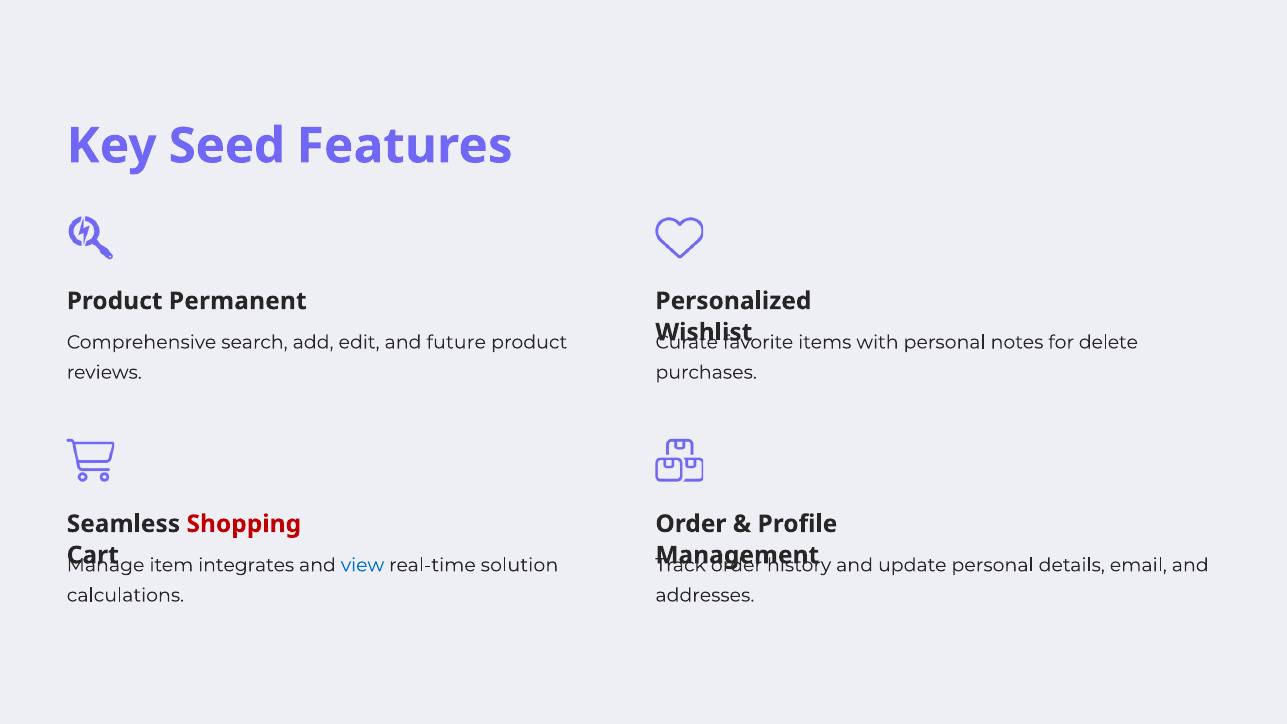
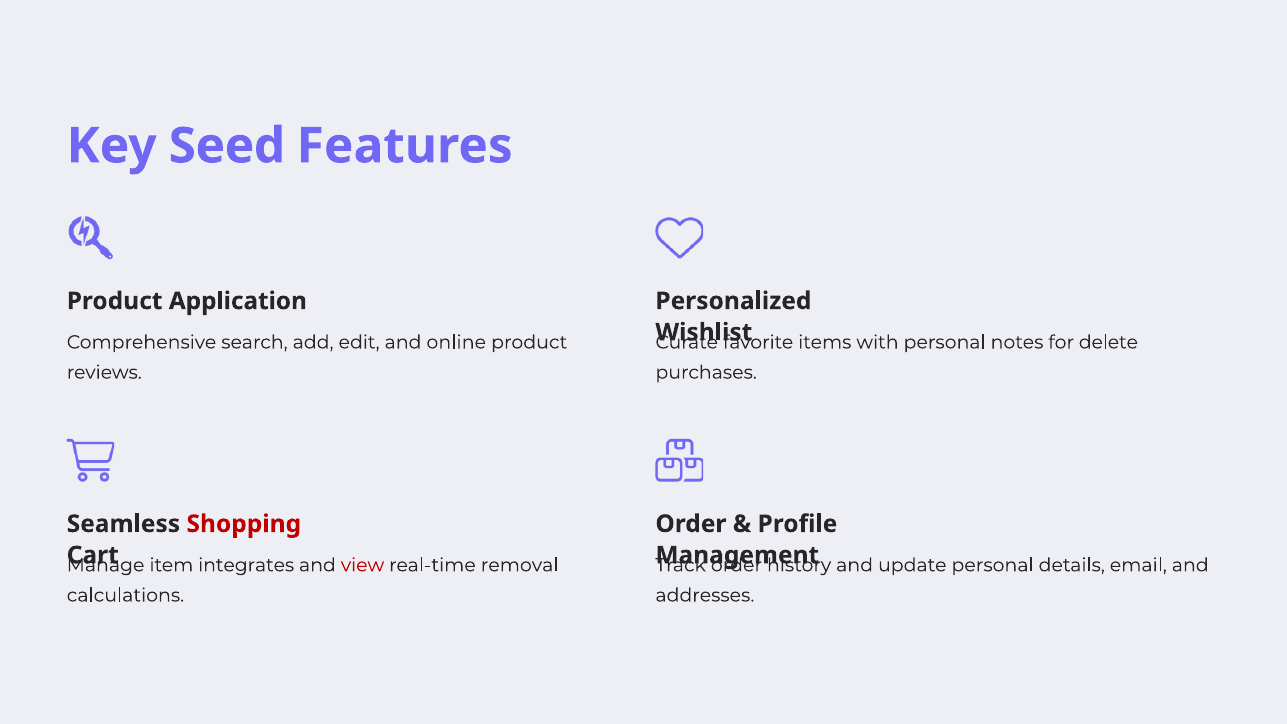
Permanent: Permanent -> Application
future: future -> online
view colour: blue -> red
solution: solution -> removal
